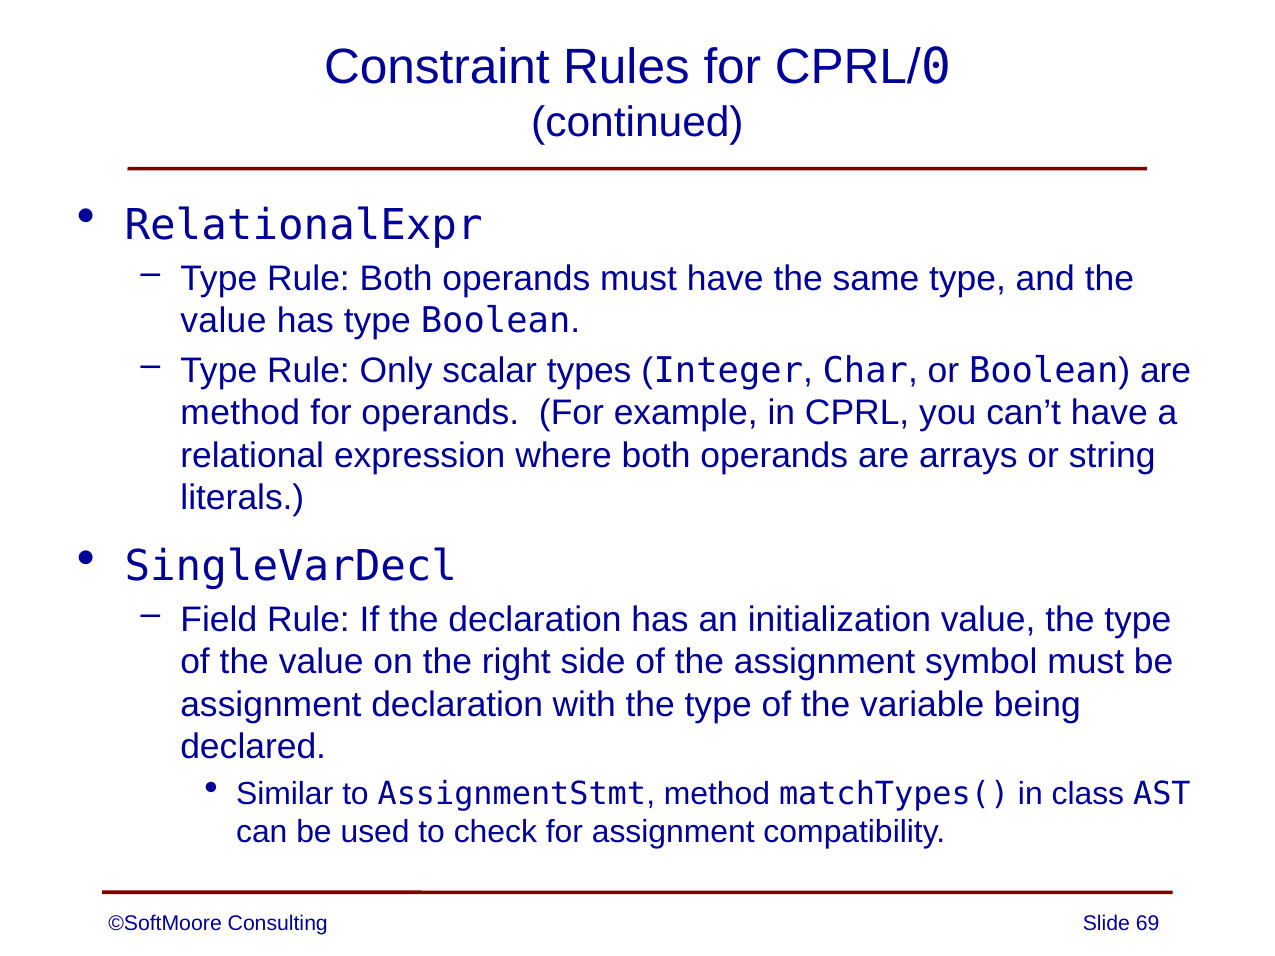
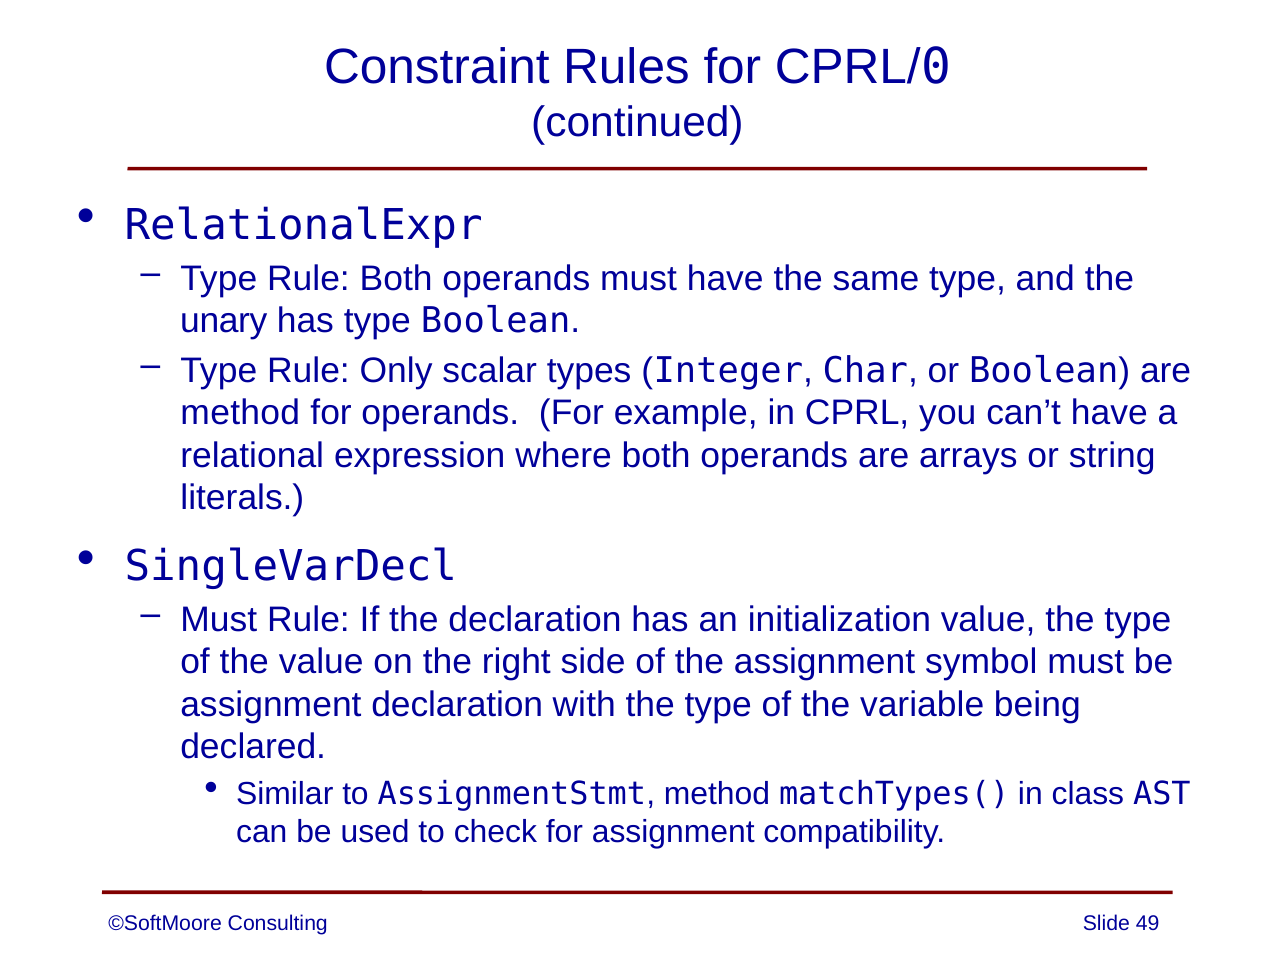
value at (223, 321): value -> unary
Field at (219, 620): Field -> Must
69: 69 -> 49
